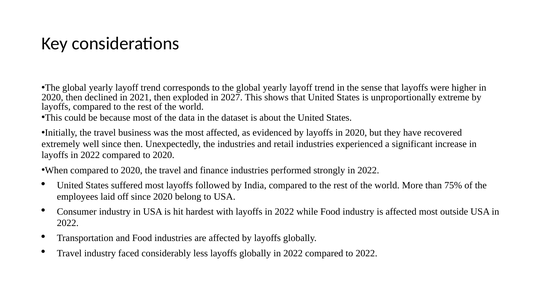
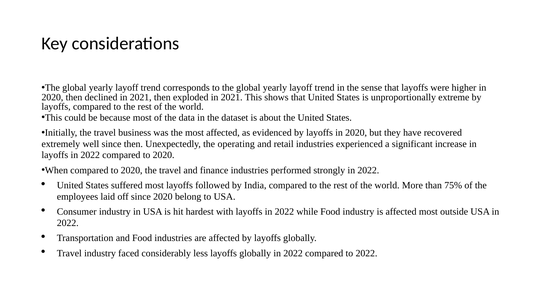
exploded in 2027: 2027 -> 2021
the industries: industries -> operating
